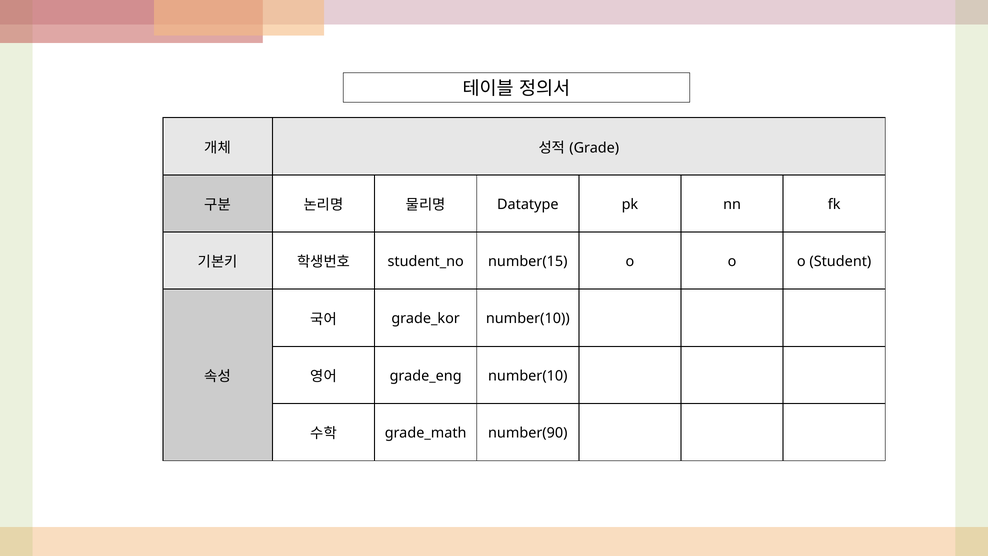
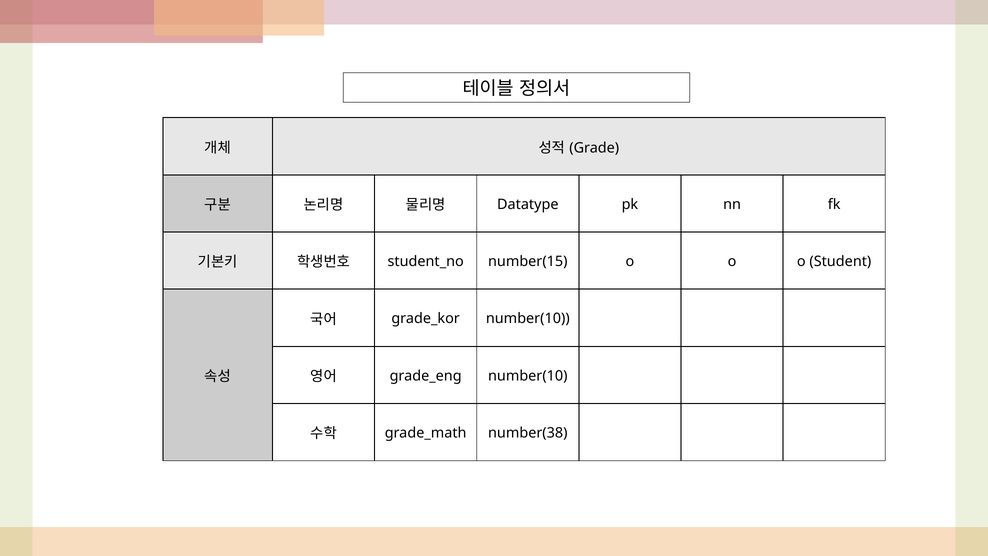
number(90: number(90 -> number(38
